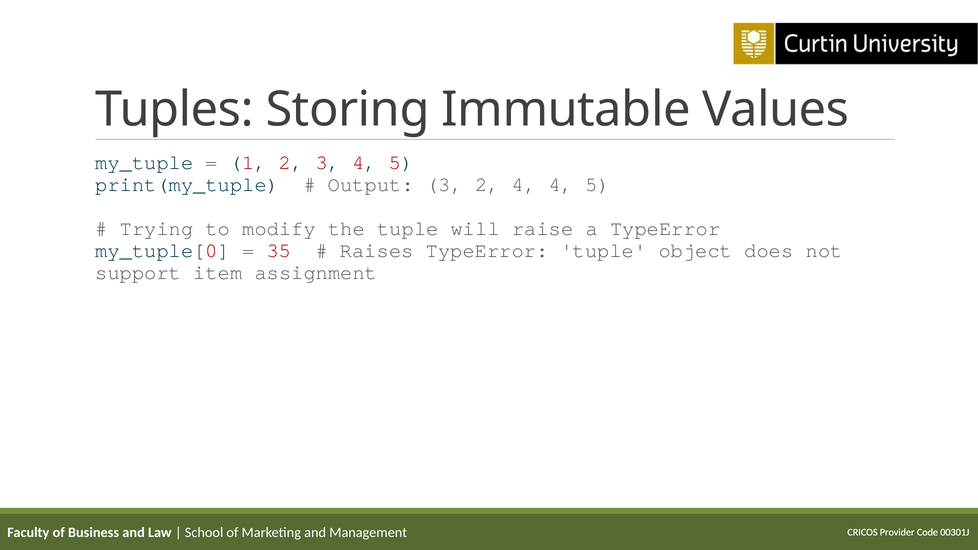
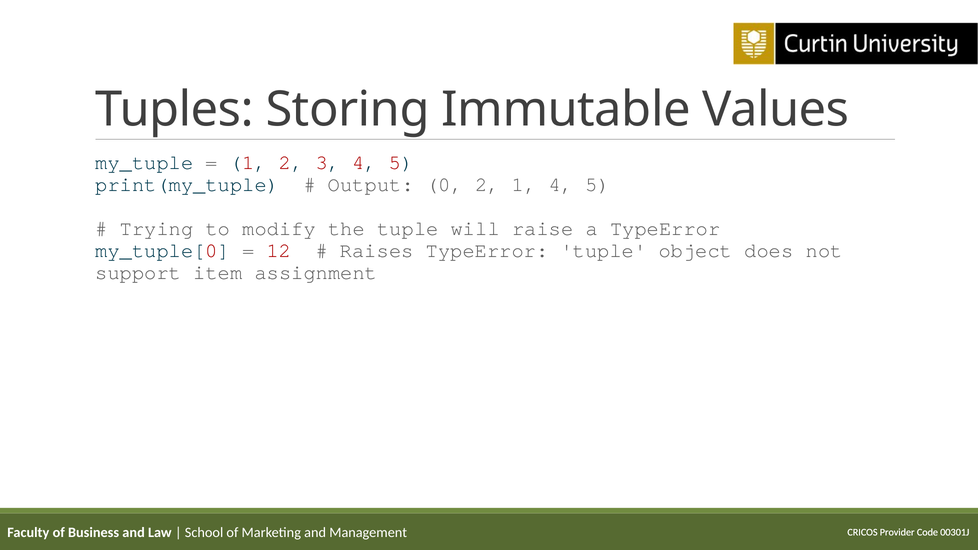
Output 3: 3 -> 0
2 4: 4 -> 1
35: 35 -> 12
